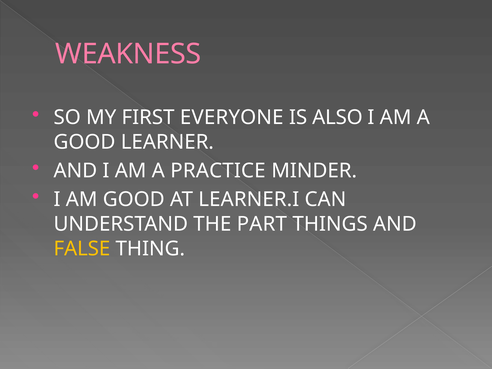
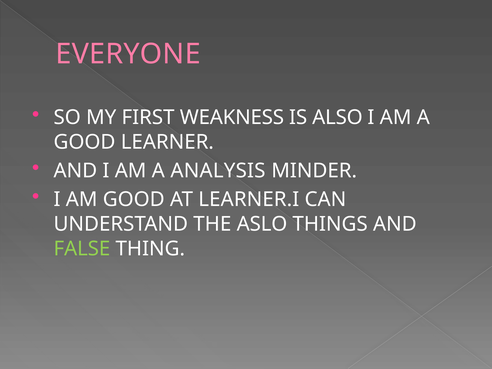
WEAKNESS: WEAKNESS -> EVERYONE
EVERYONE: EVERYONE -> WEAKNESS
PRACTICE: PRACTICE -> ANALYSIS
PART: PART -> ASLO
FALSE colour: yellow -> light green
